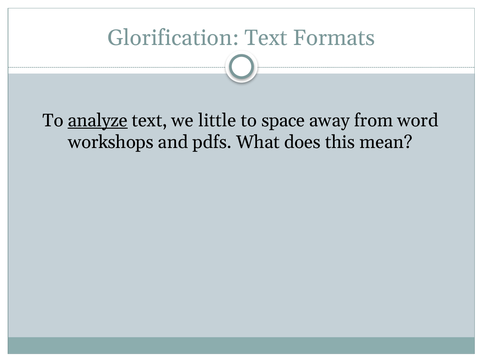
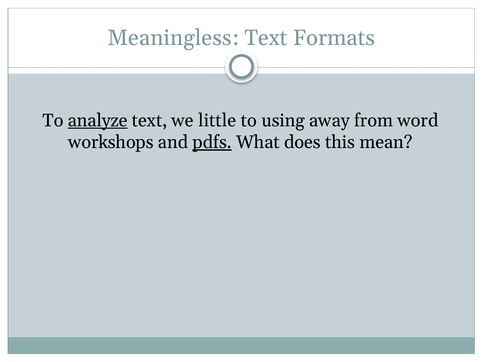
Glorification: Glorification -> Meaningless
space: space -> using
pdfs underline: none -> present
